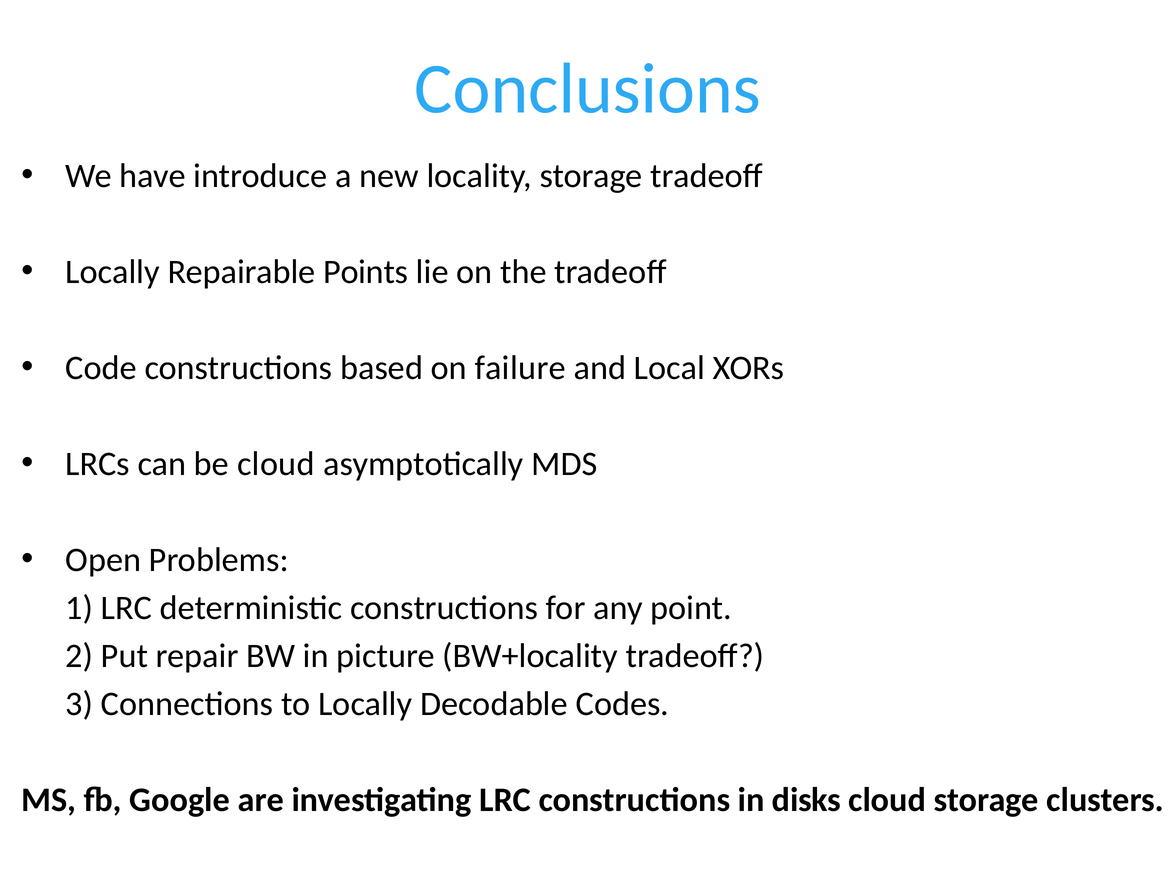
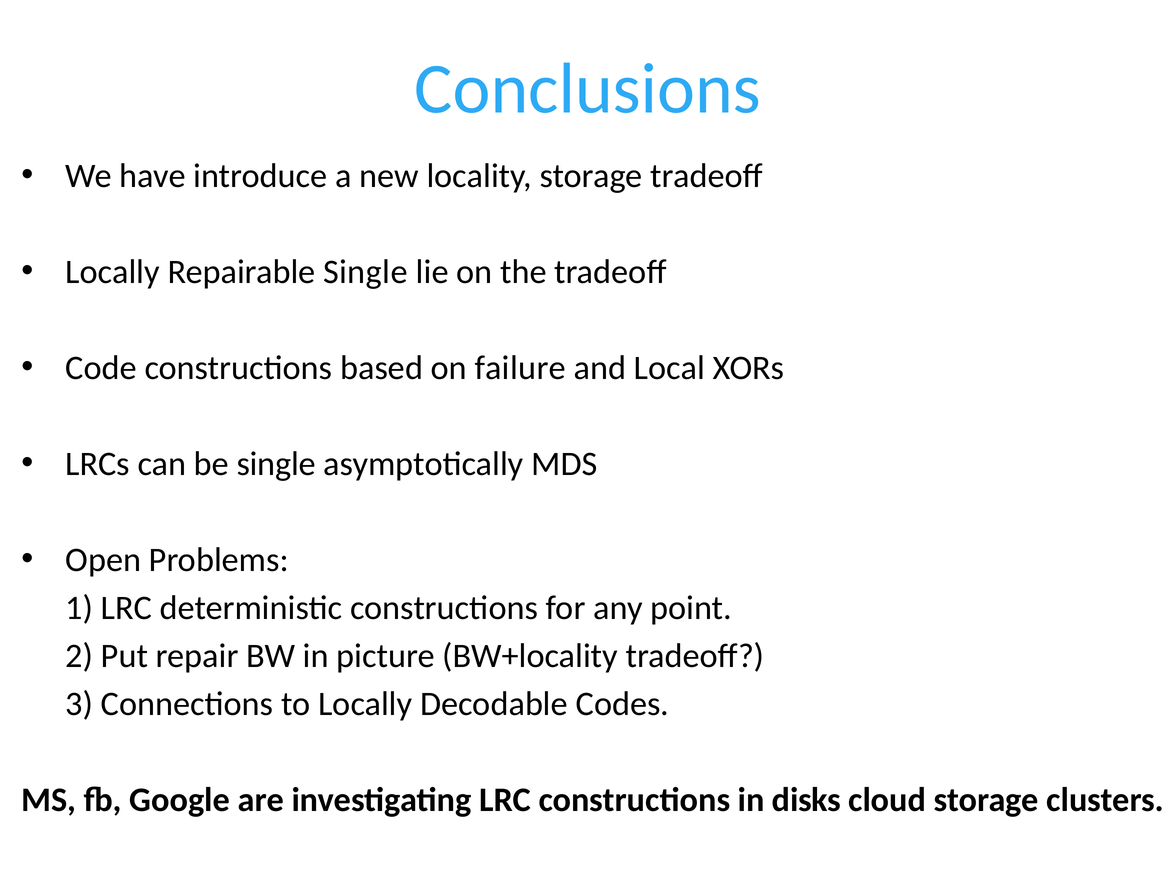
Repairable Points: Points -> Single
be cloud: cloud -> single
